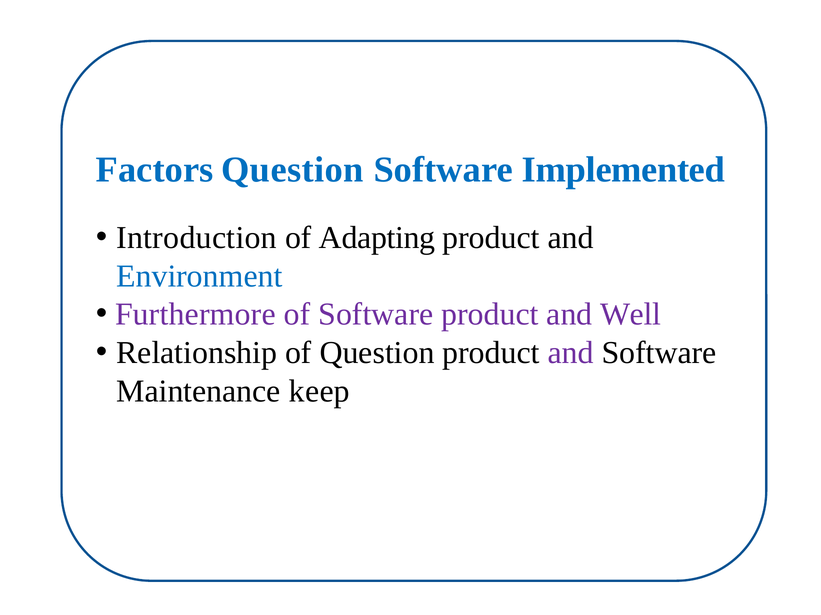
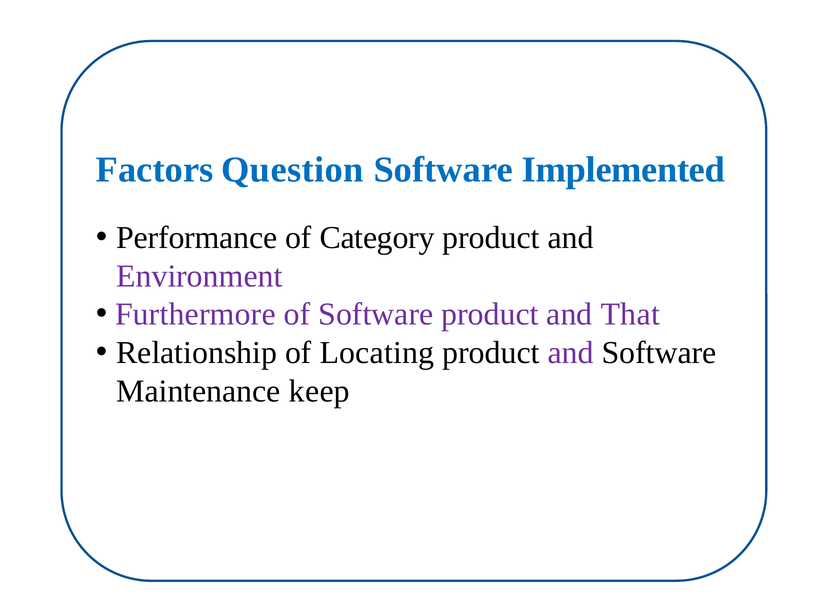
Introduction: Introduction -> Performance
Adapting: Adapting -> Category
Environment colour: blue -> purple
Well: Well -> That
of Question: Question -> Locating
